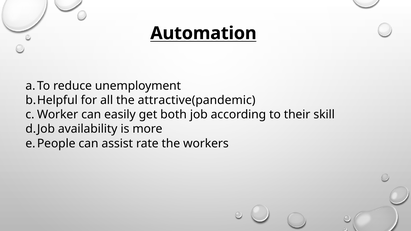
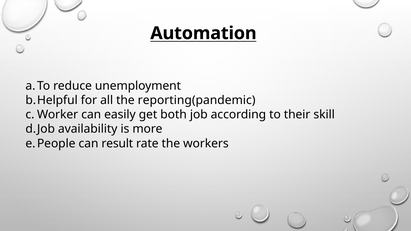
attractive(pandemic: attractive(pandemic -> reporting(pandemic
assist: assist -> result
